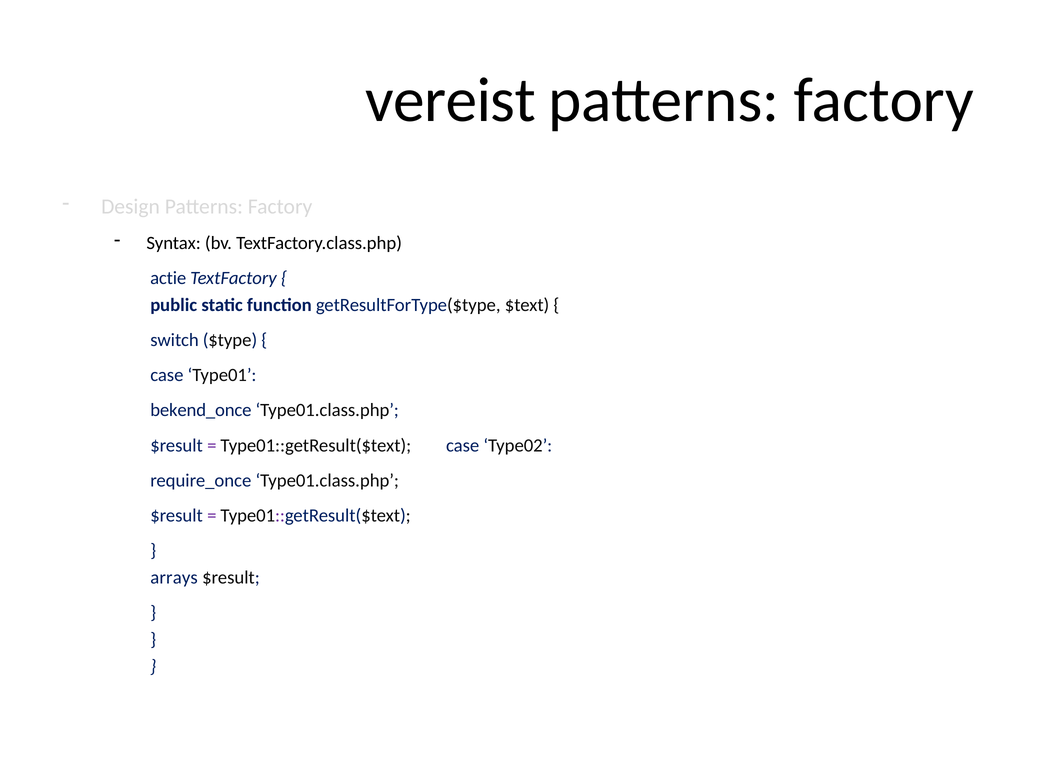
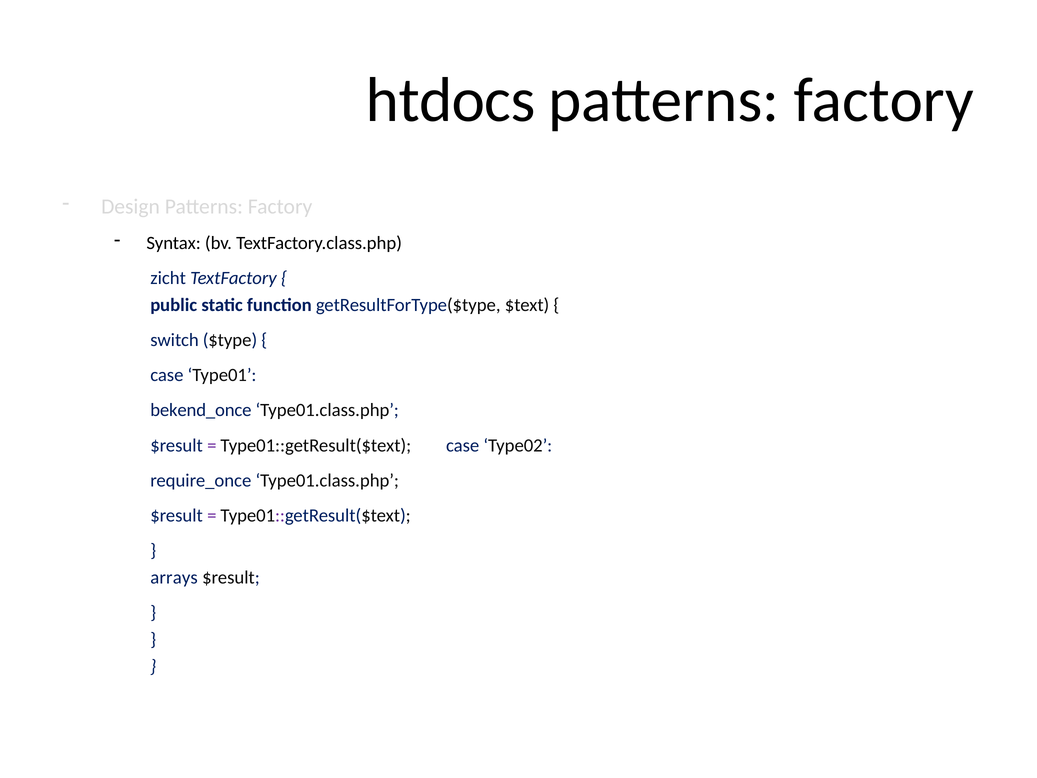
vereist: vereist -> htdocs
actie: actie -> zicht
